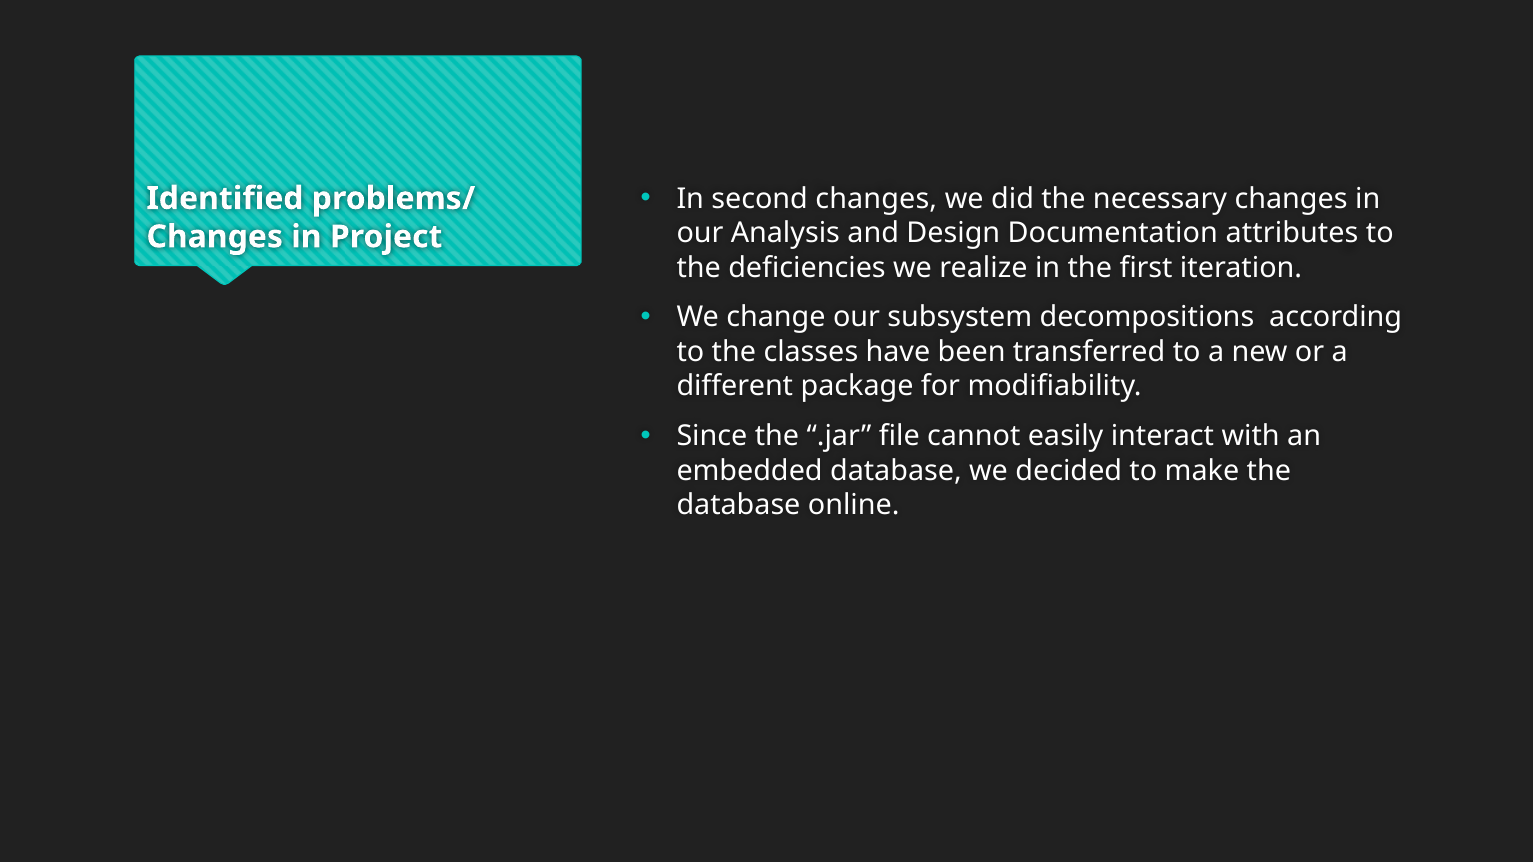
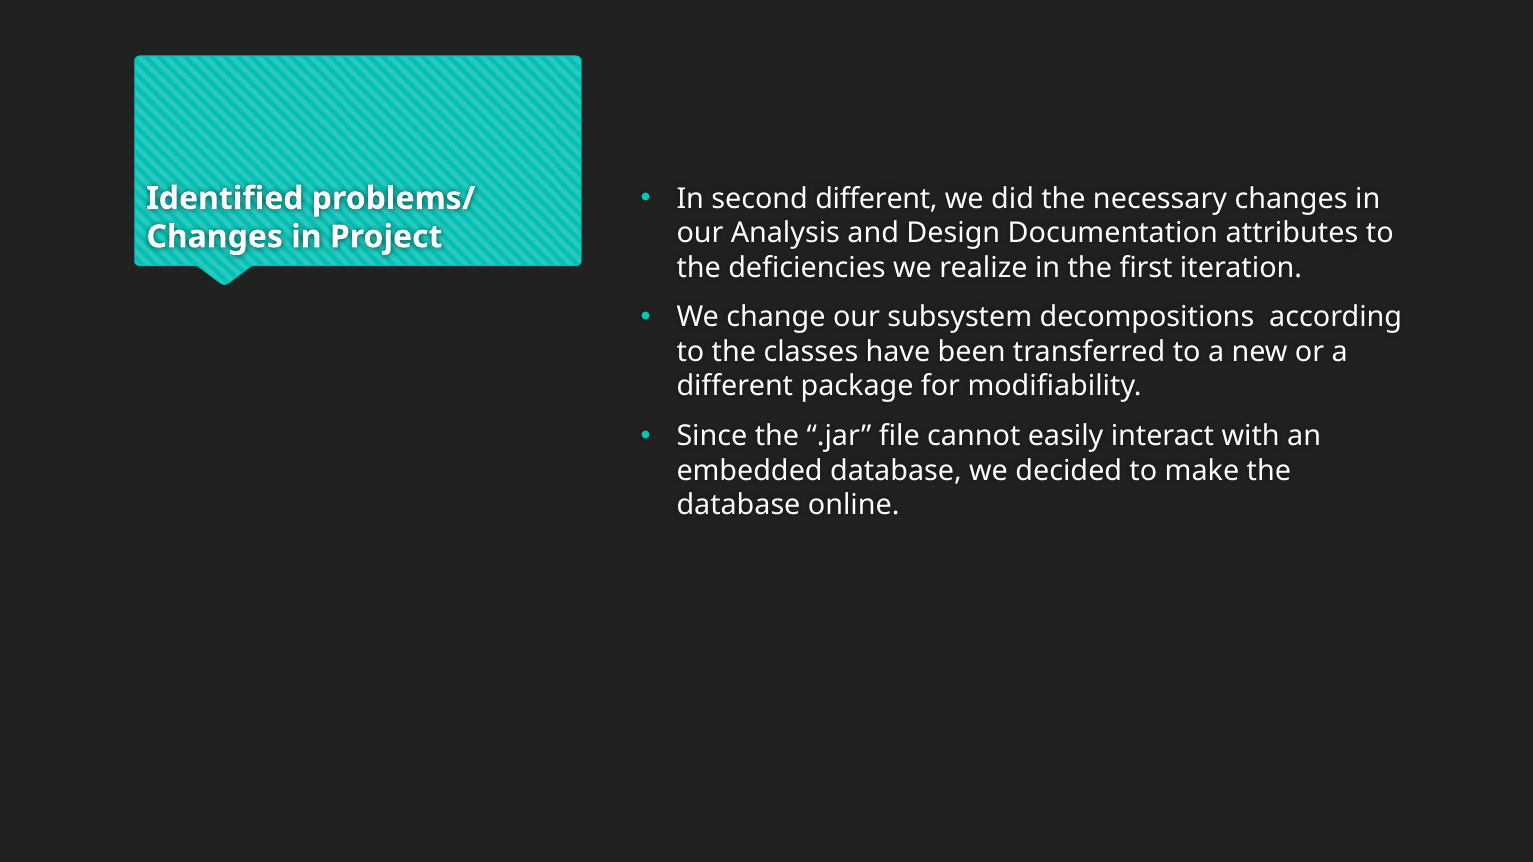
second changes: changes -> different
